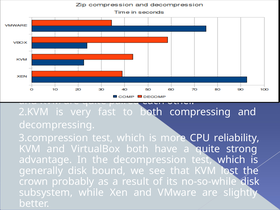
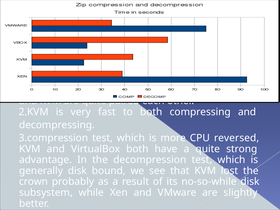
reliability: reliability -> reversed
